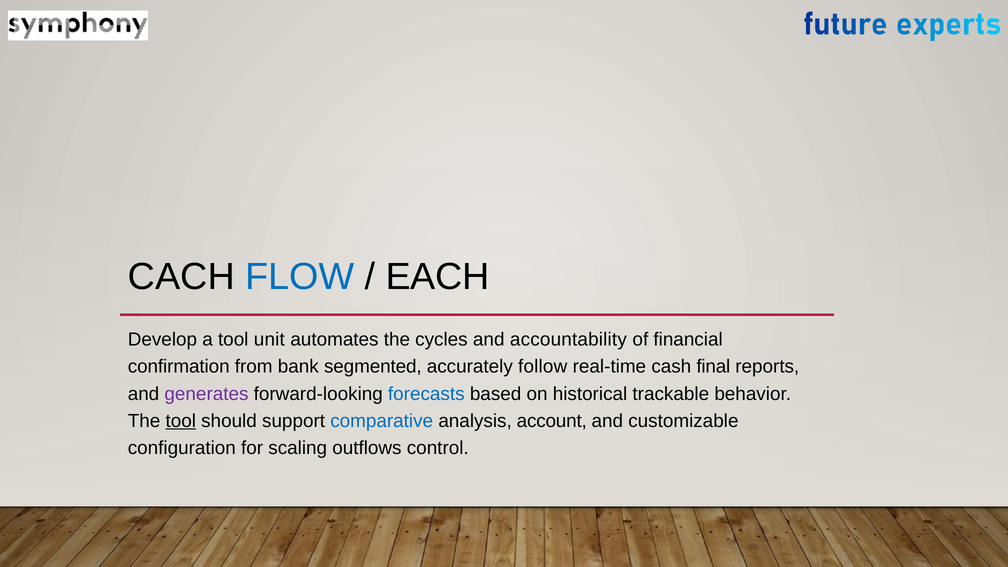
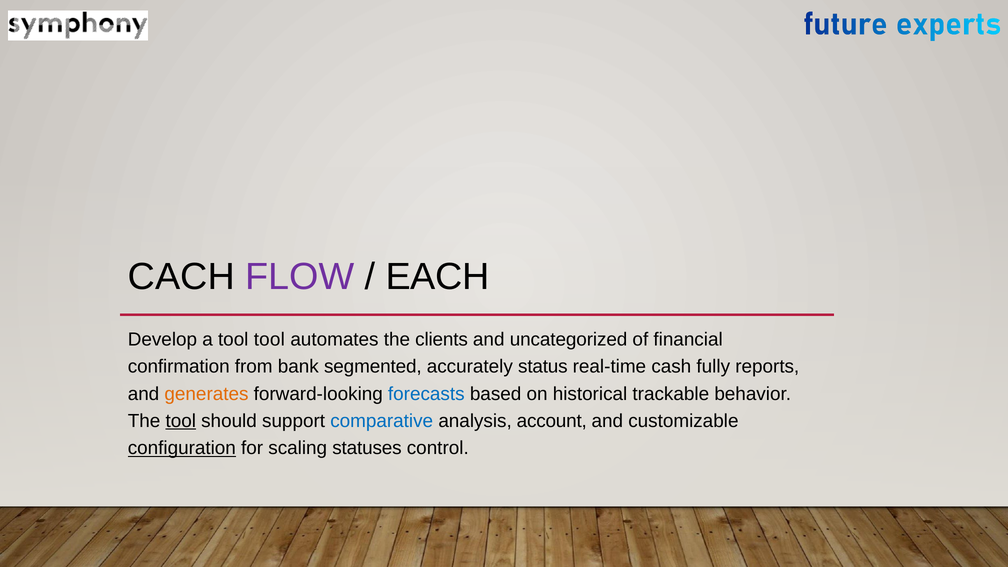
FLOW colour: blue -> purple
tool unit: unit -> tool
cycles: cycles -> clients
accountability: accountability -> uncategorized
follow: follow -> status
final: final -> fully
generates colour: purple -> orange
configuration underline: none -> present
outflows: outflows -> statuses
